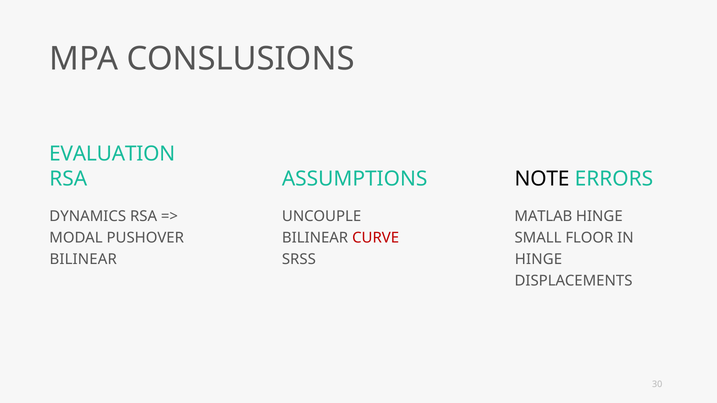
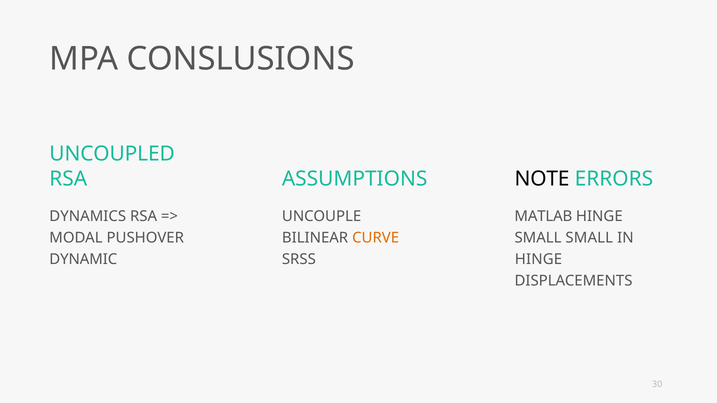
EVALUATION: EVALUATION -> UNCOUPLED
CURVE colour: red -> orange
SMALL FLOOR: FLOOR -> SMALL
BILINEAR at (83, 259): BILINEAR -> DYNAMIC
